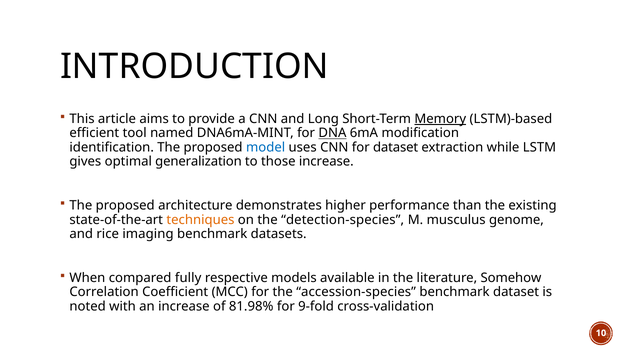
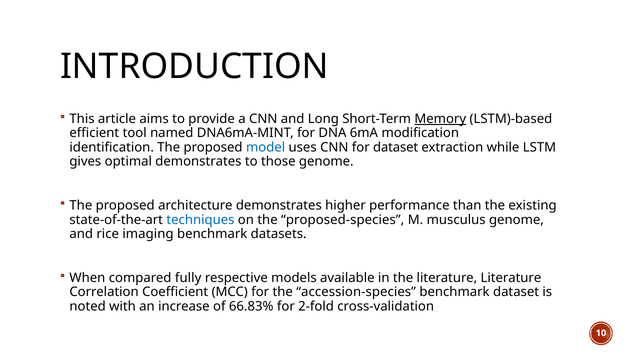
DNA underline: present -> none
optimal generalization: generalization -> demonstrates
those increase: increase -> genome
techniques colour: orange -> blue
detection-species: detection-species -> proposed-species
literature Somehow: Somehow -> Literature
81.98%: 81.98% -> 66.83%
9-fold: 9-fold -> 2-fold
